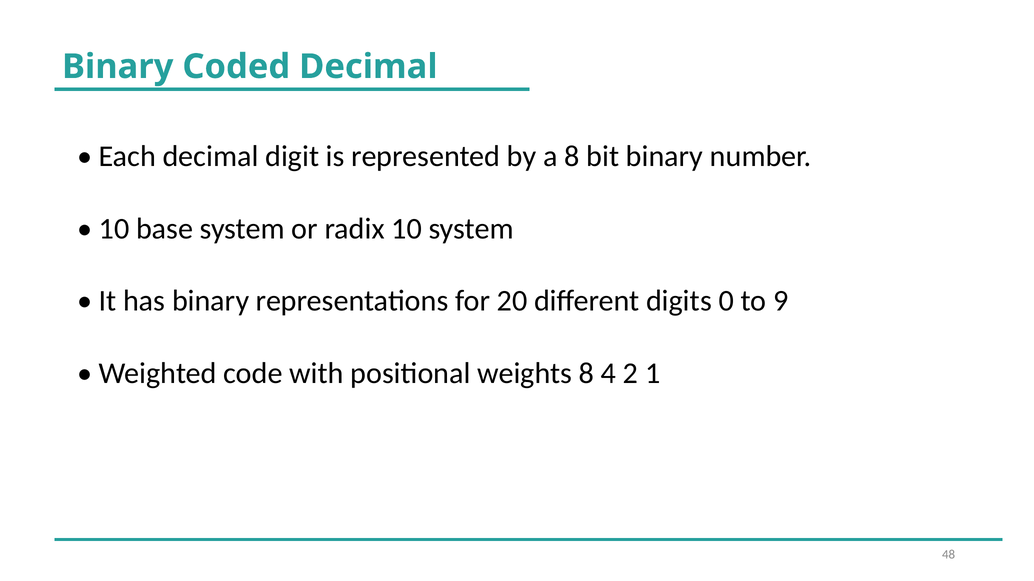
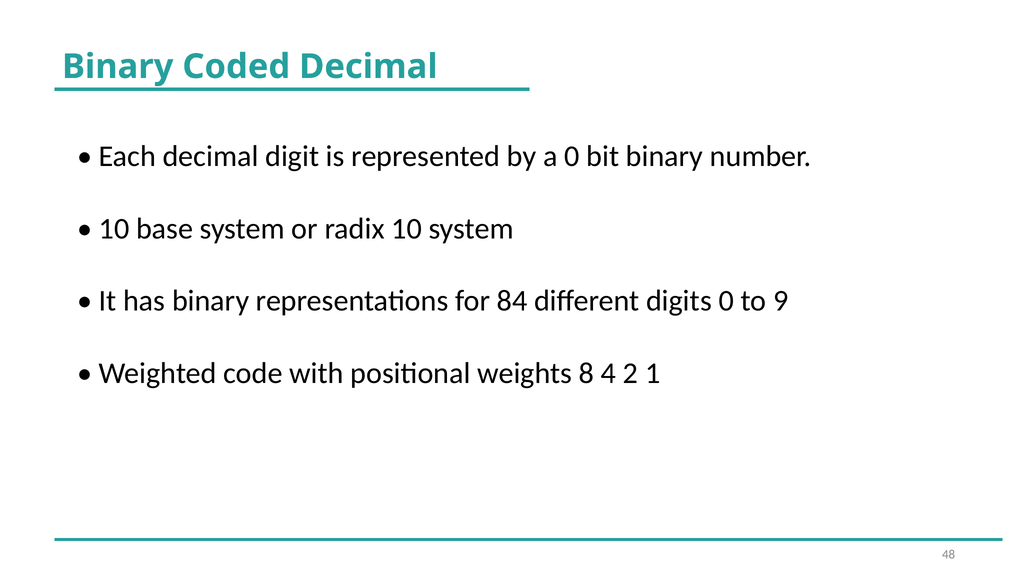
a 8: 8 -> 0
20: 20 -> 84
